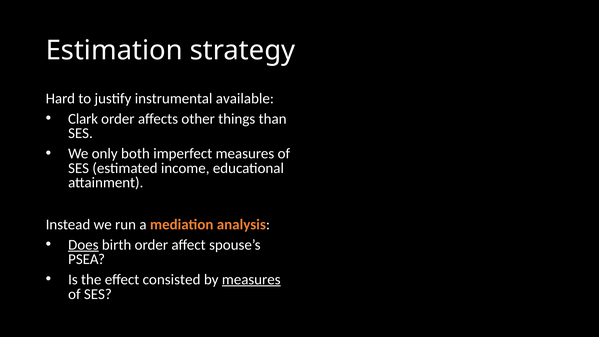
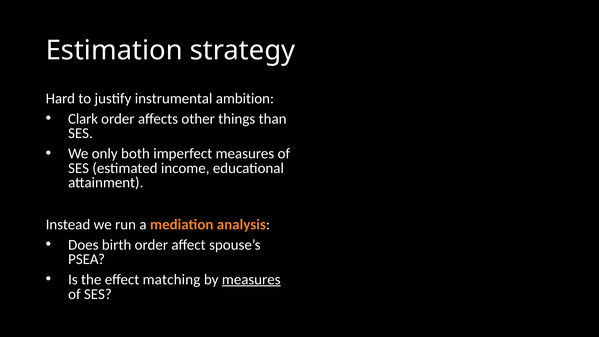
available: available -> ambition
Does underline: present -> none
consisted: consisted -> matching
